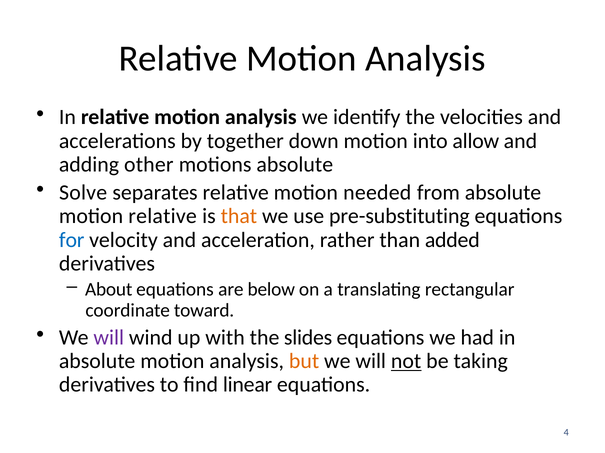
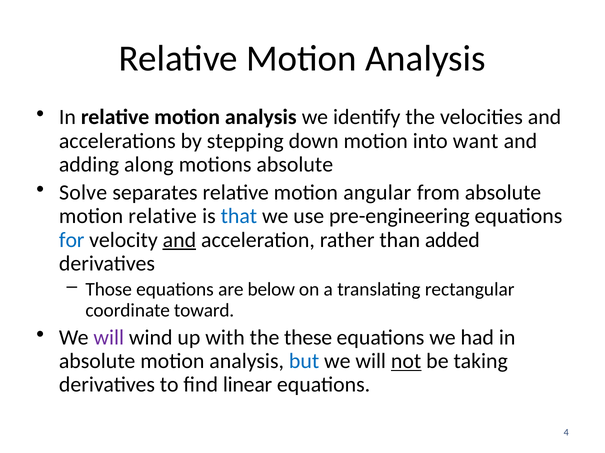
together: together -> stepping
allow: allow -> want
other: other -> along
needed: needed -> angular
that colour: orange -> blue
pre-substituting: pre-substituting -> pre-engineering
and at (179, 240) underline: none -> present
About: About -> Those
slides: slides -> these
but colour: orange -> blue
